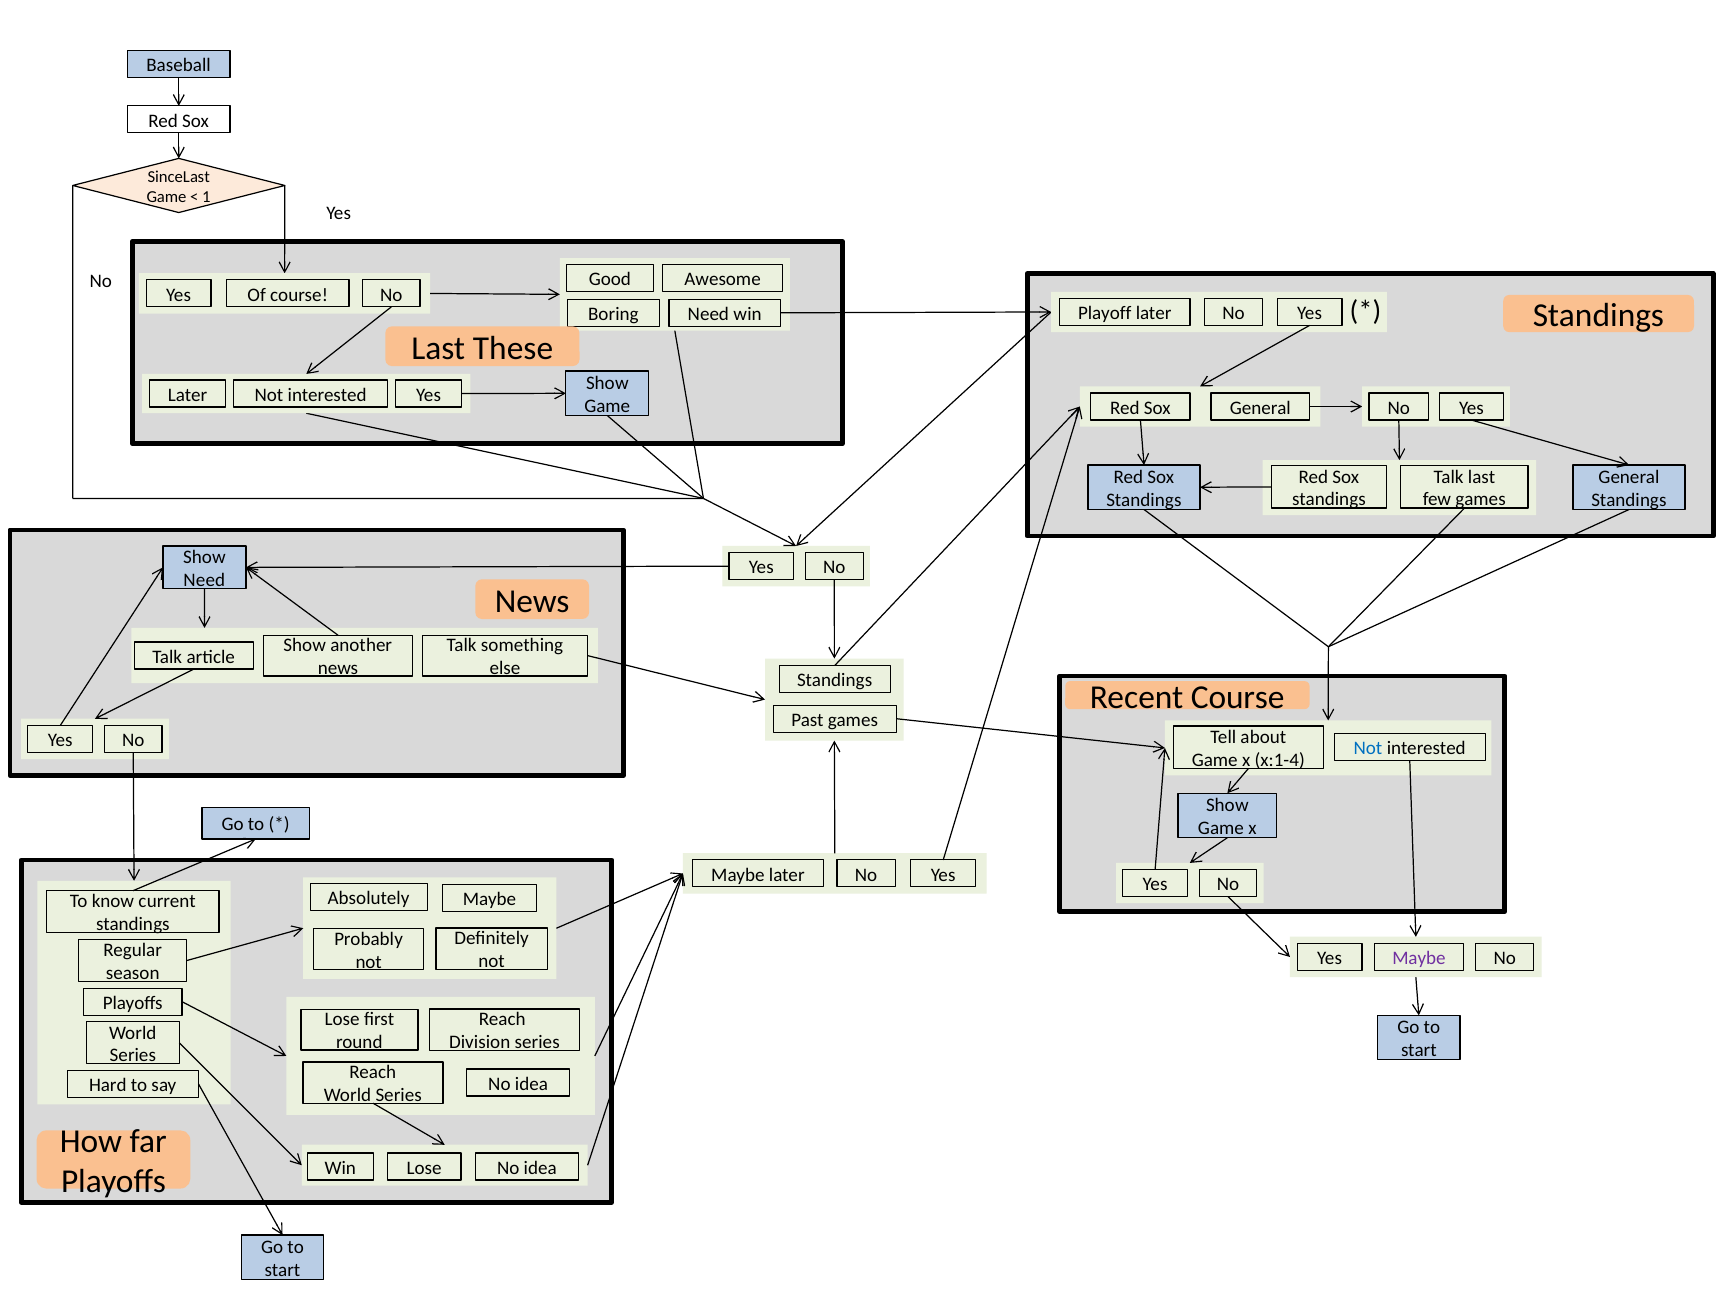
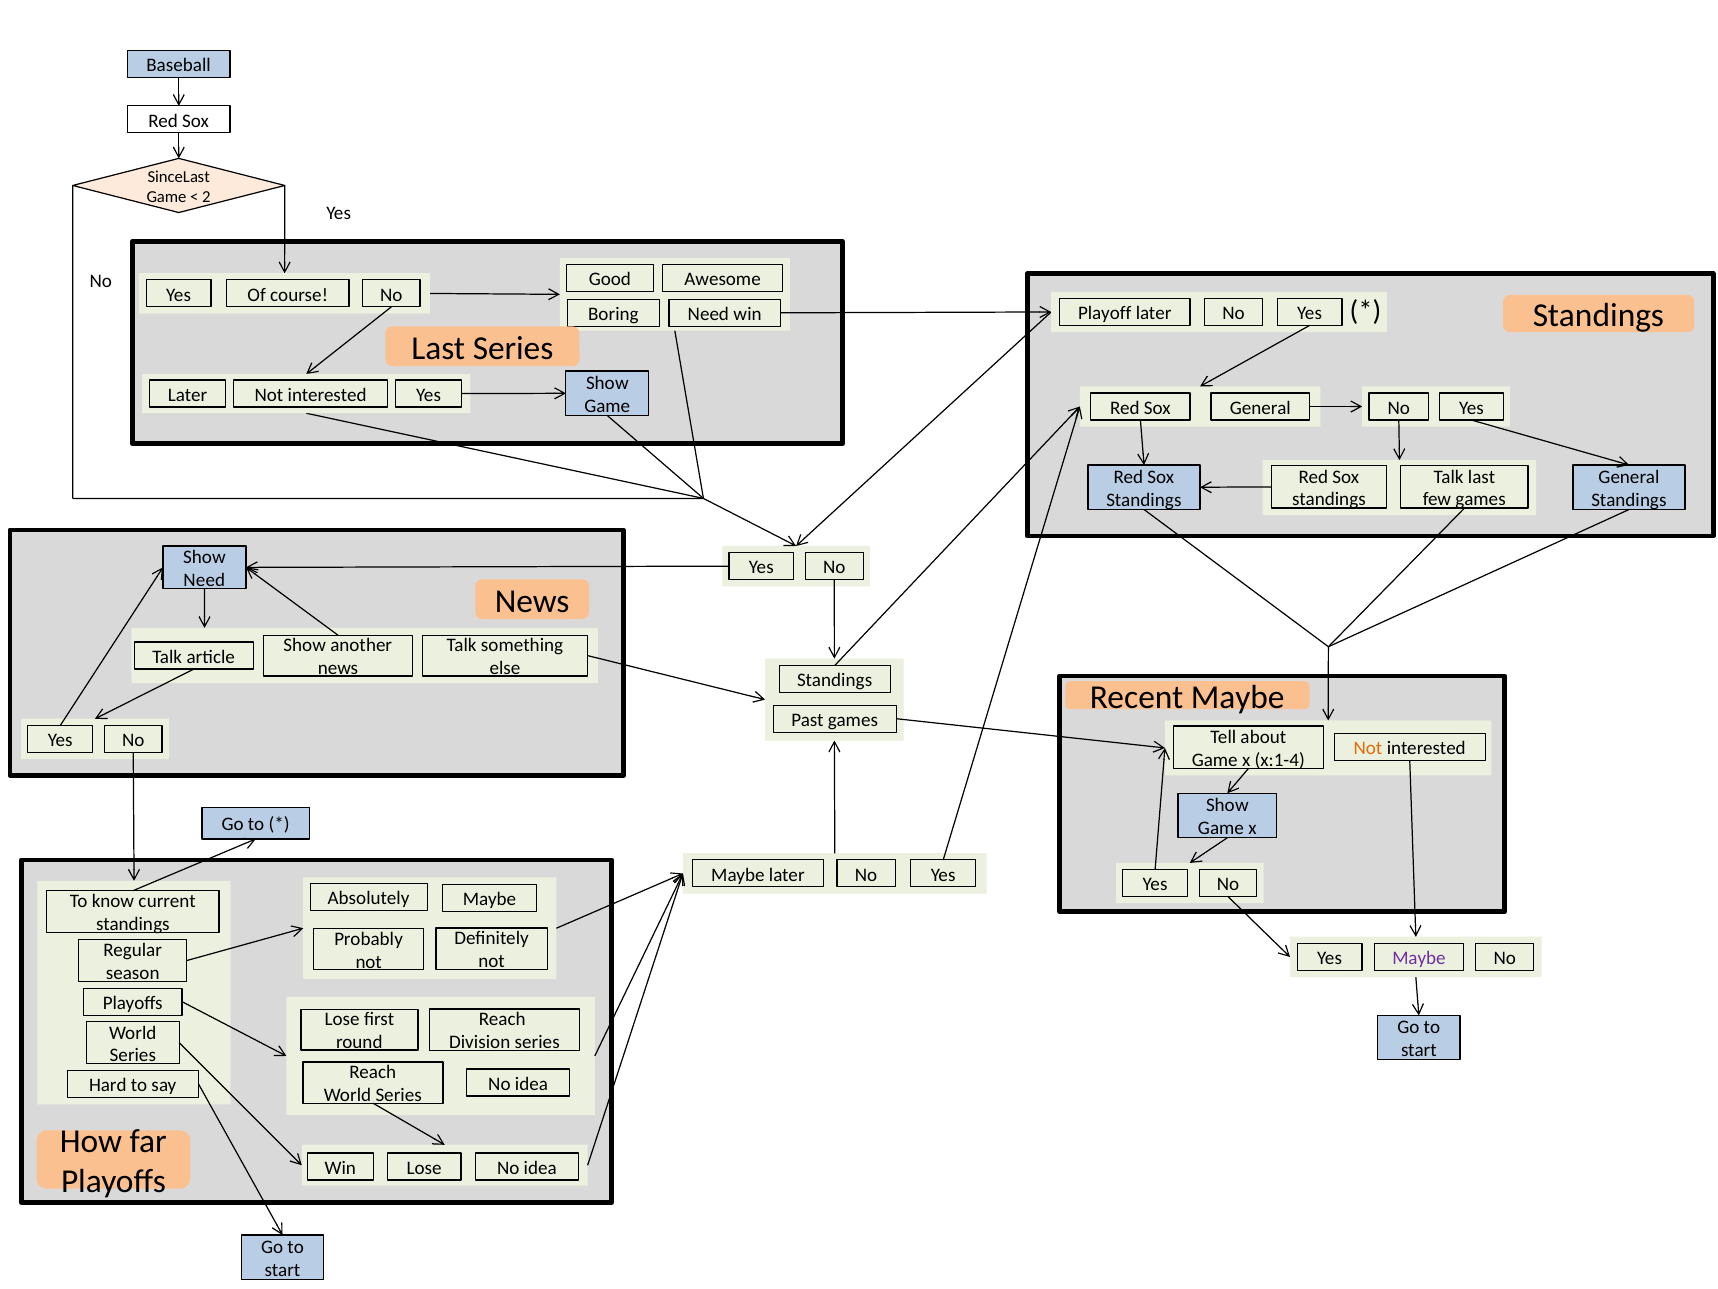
1: 1 -> 2
Last These: These -> Series
Recent Course: Course -> Maybe
Not at (1368, 748) colour: blue -> orange
